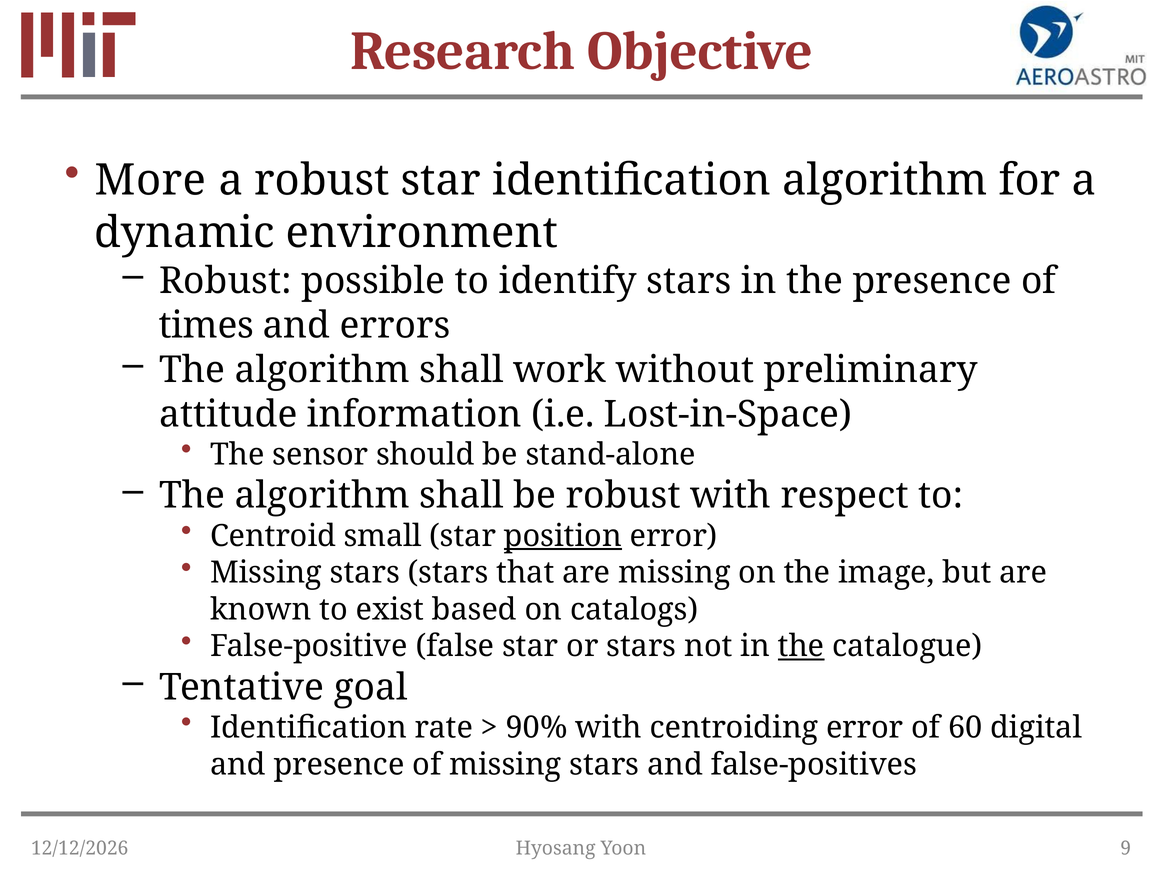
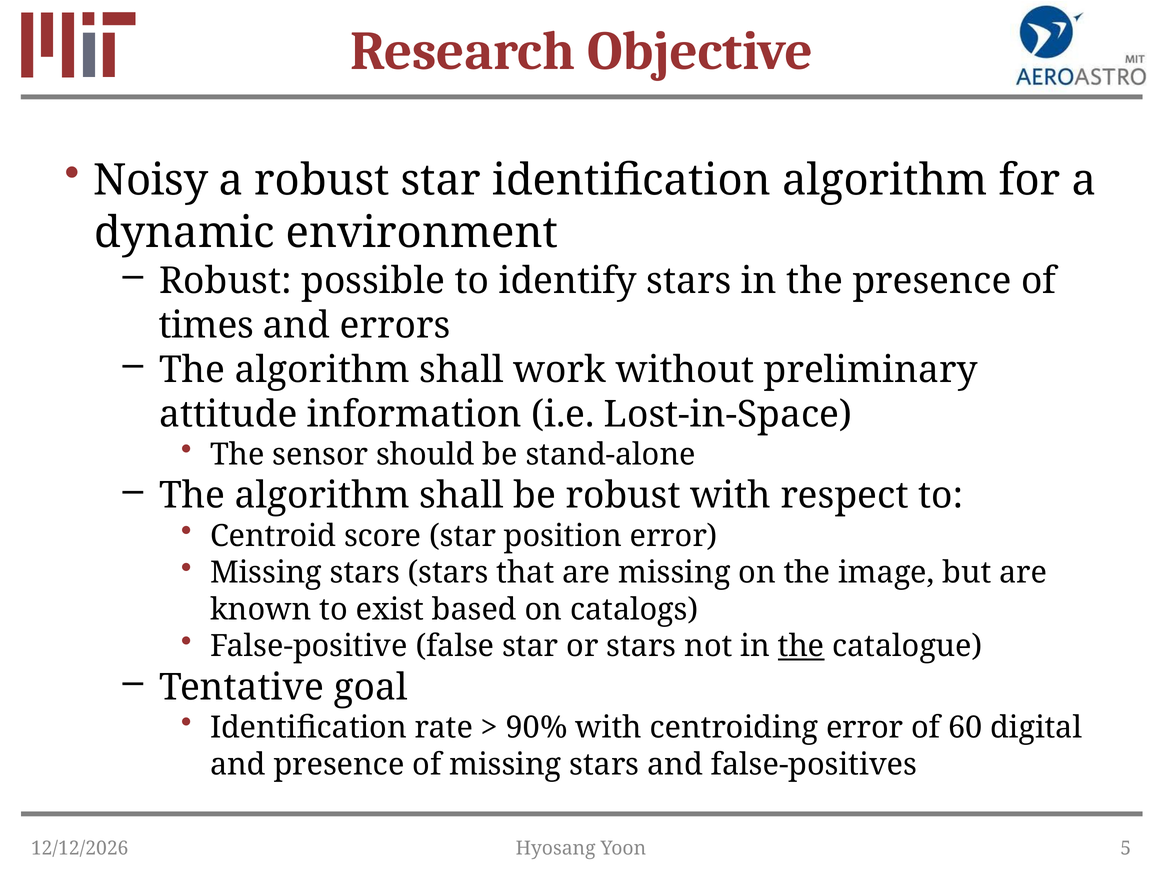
More: More -> Noisy
small: small -> score
position underline: present -> none
9: 9 -> 5
